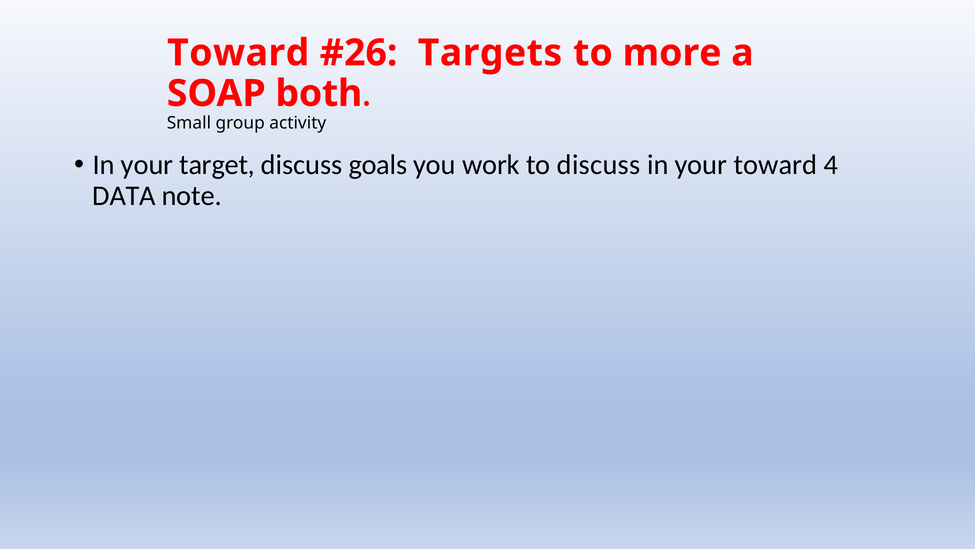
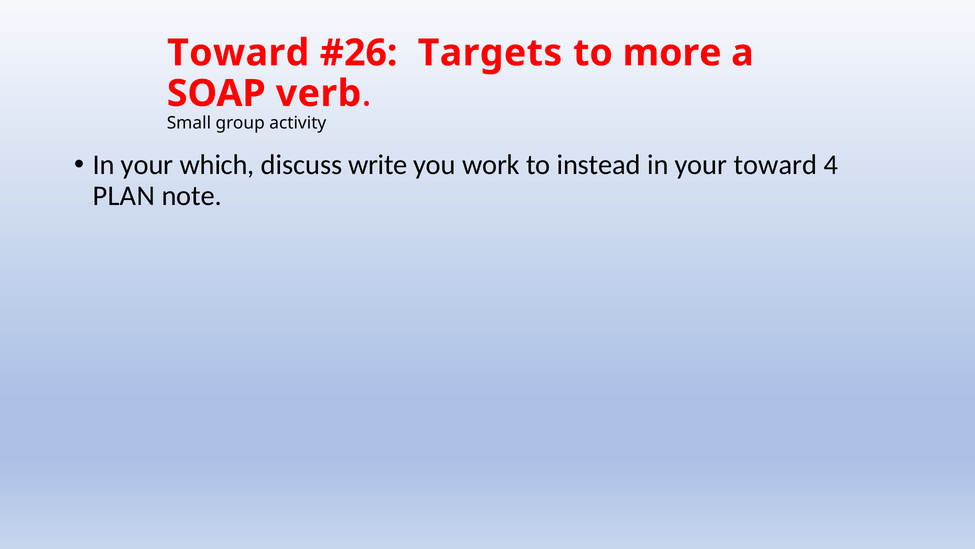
both: both -> verb
target: target -> which
goals: goals -> write
to discuss: discuss -> instead
DATA: DATA -> PLAN
